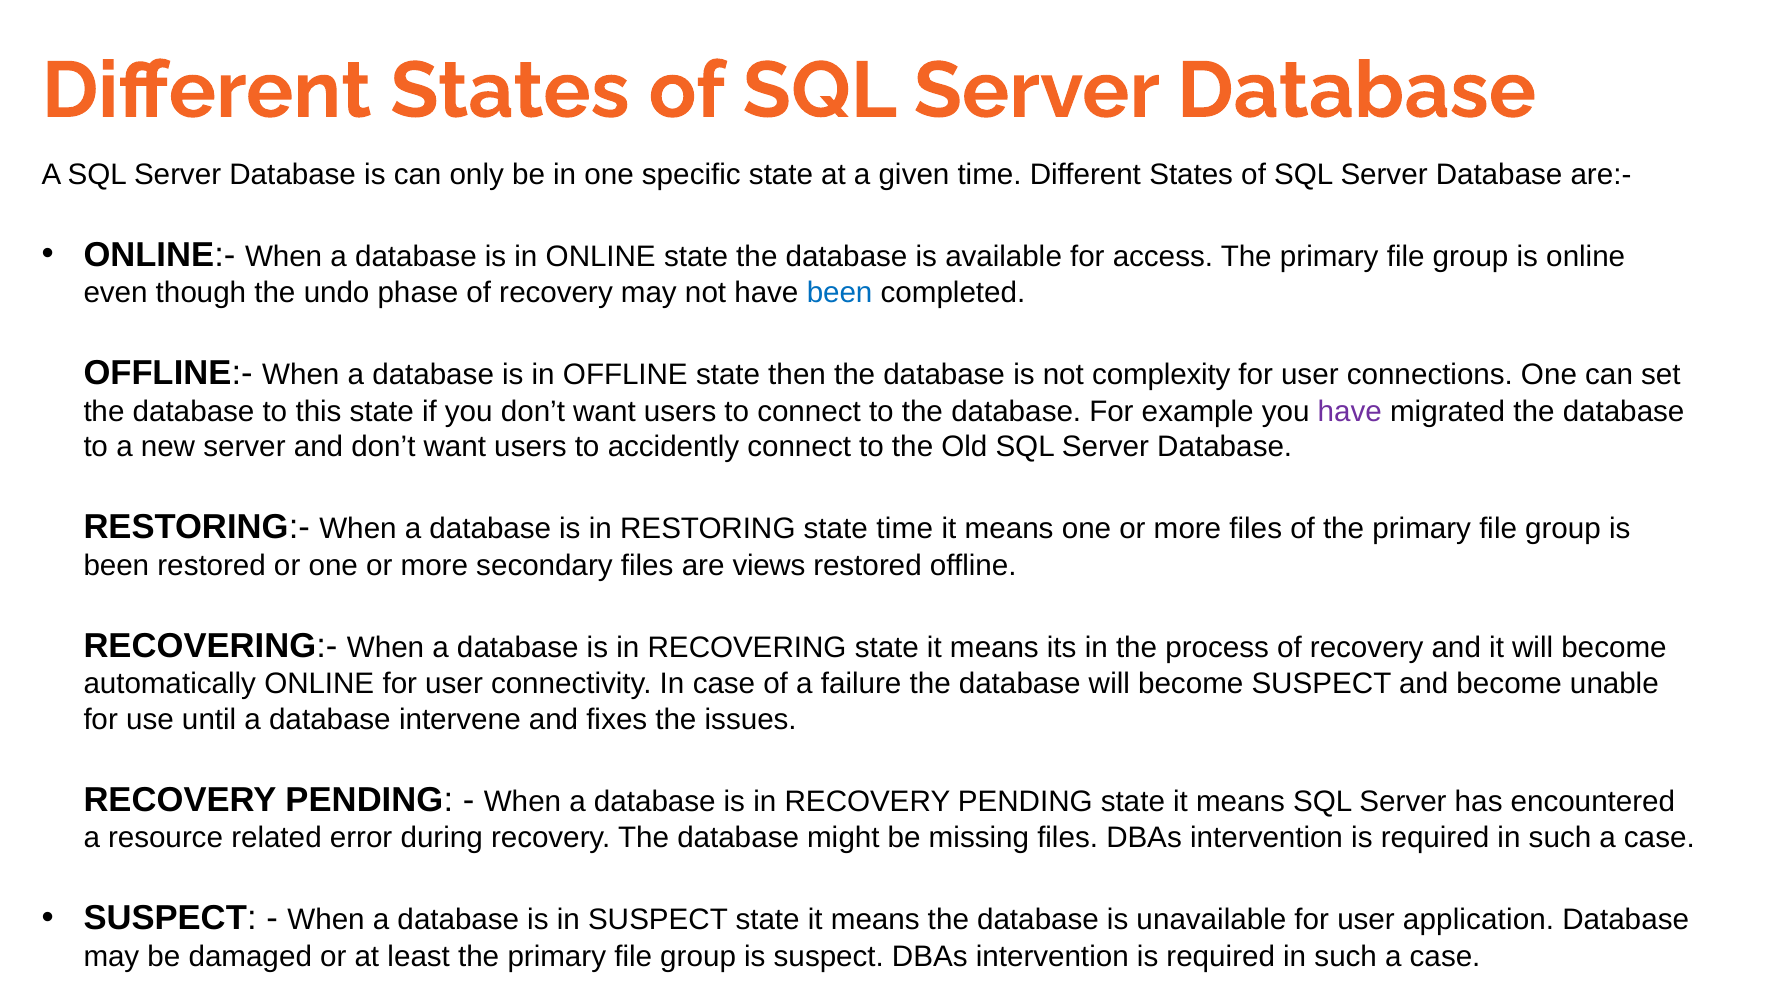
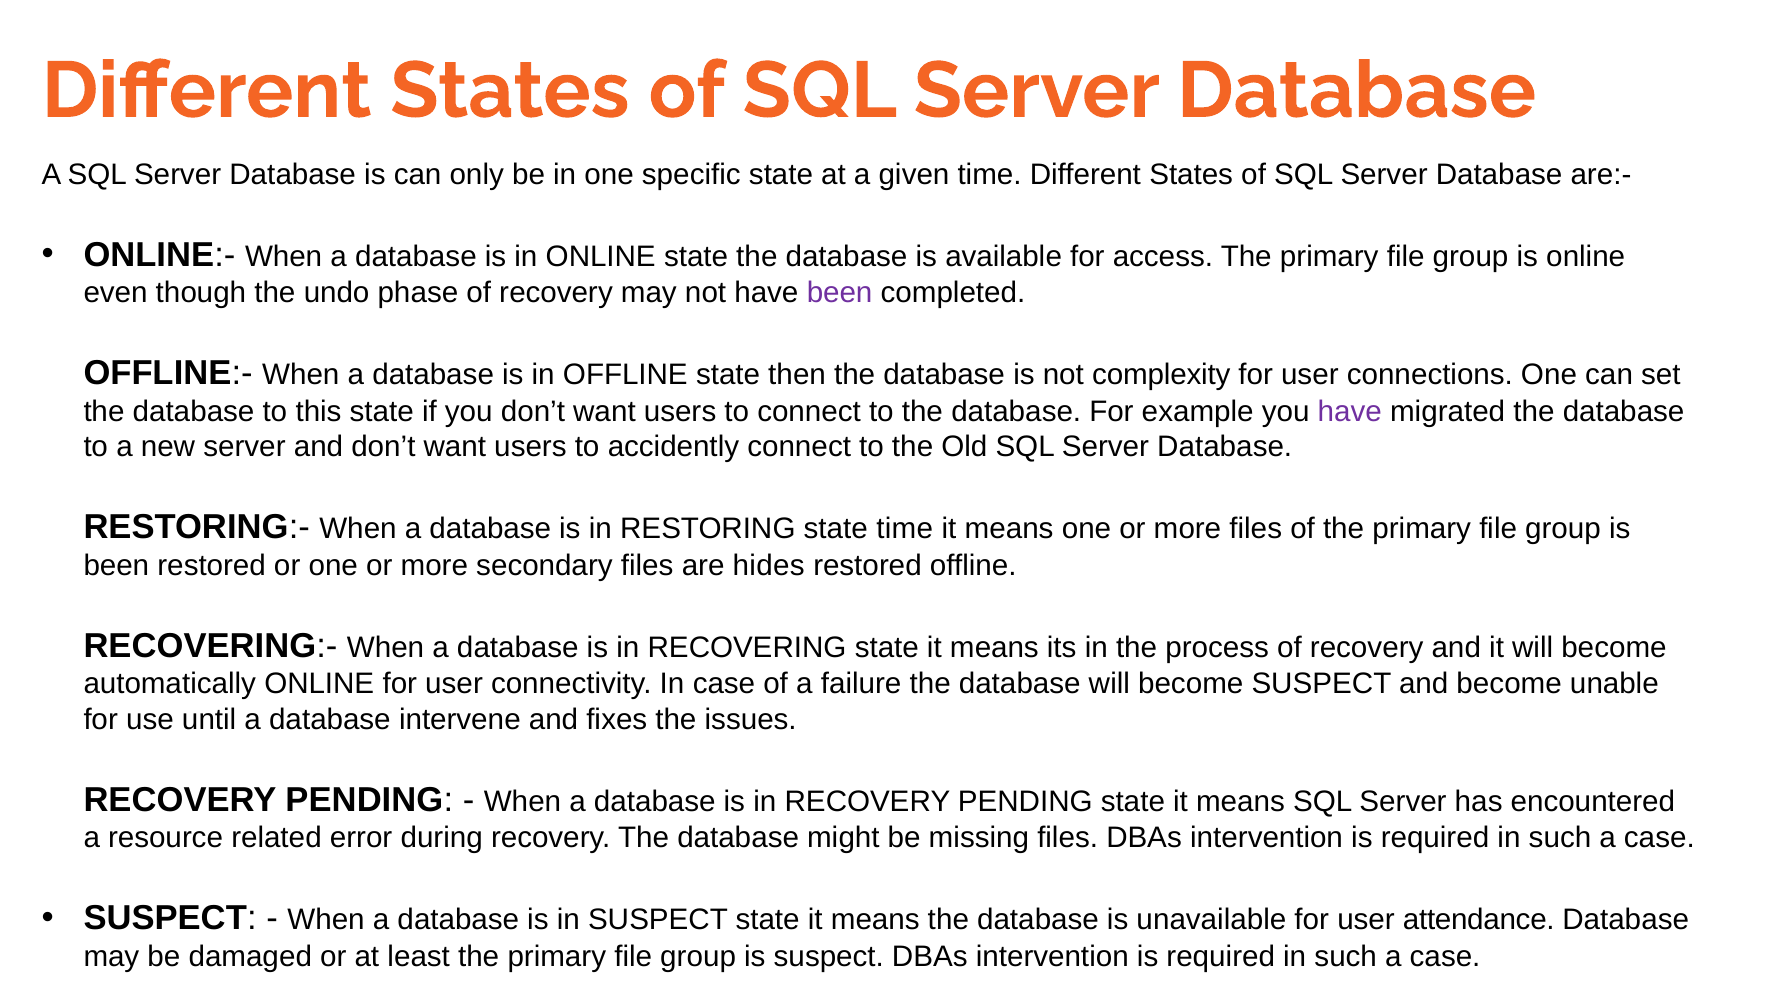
been at (840, 293) colour: blue -> purple
views: views -> hides
application: application -> attendance
